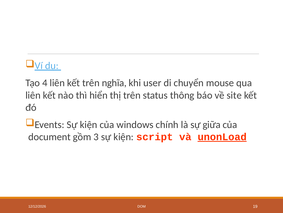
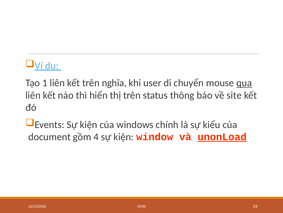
4: 4 -> 1
qua underline: none -> present
giữa: giữa -> kiểu
3: 3 -> 4
script: script -> window
